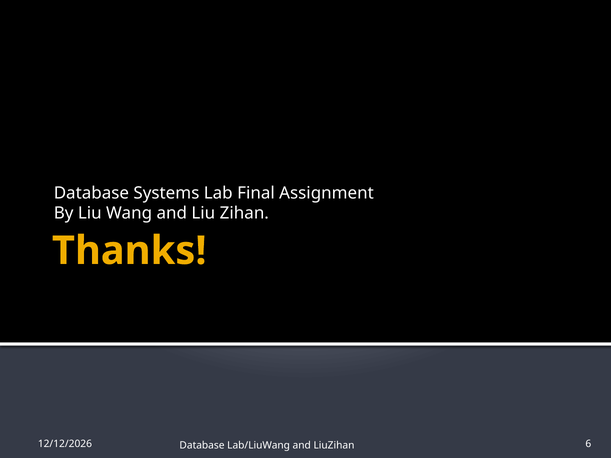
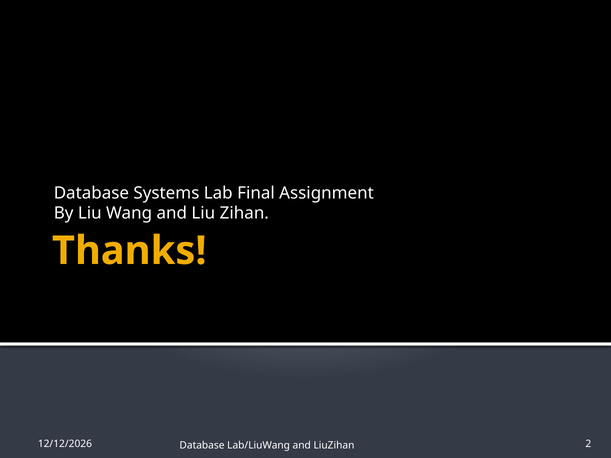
6: 6 -> 2
